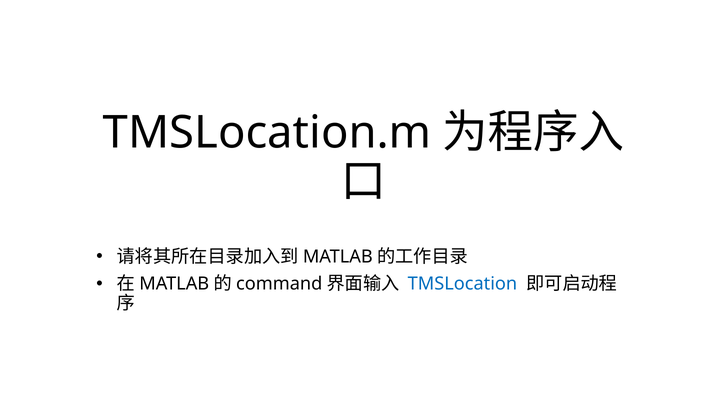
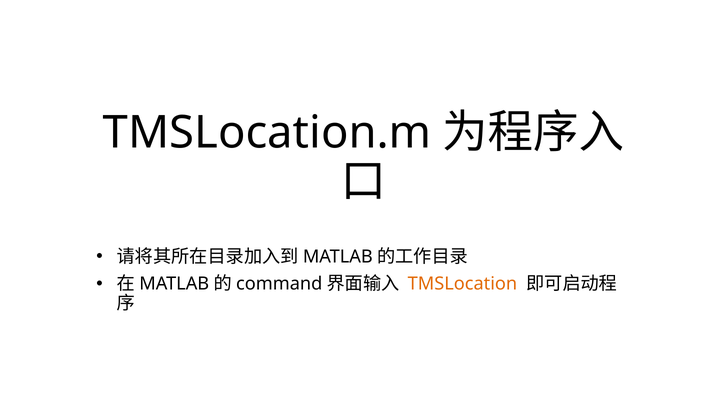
TMSLocation colour: blue -> orange
